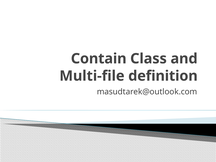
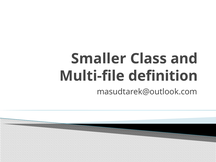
Contain: Contain -> Smaller
